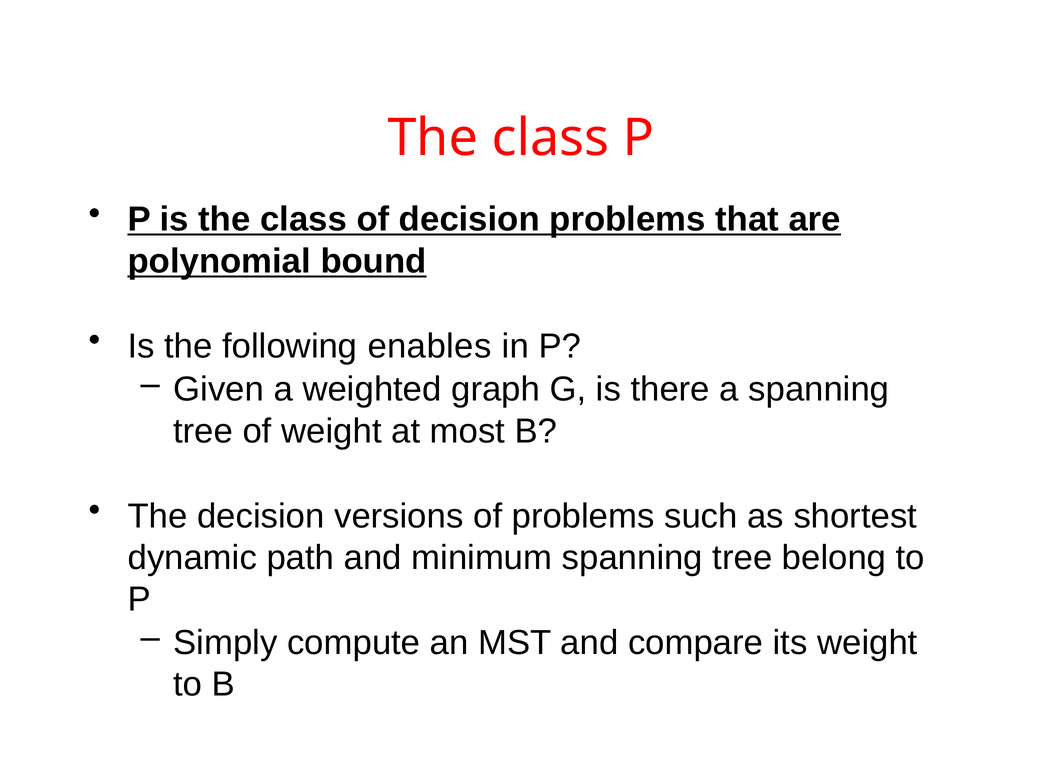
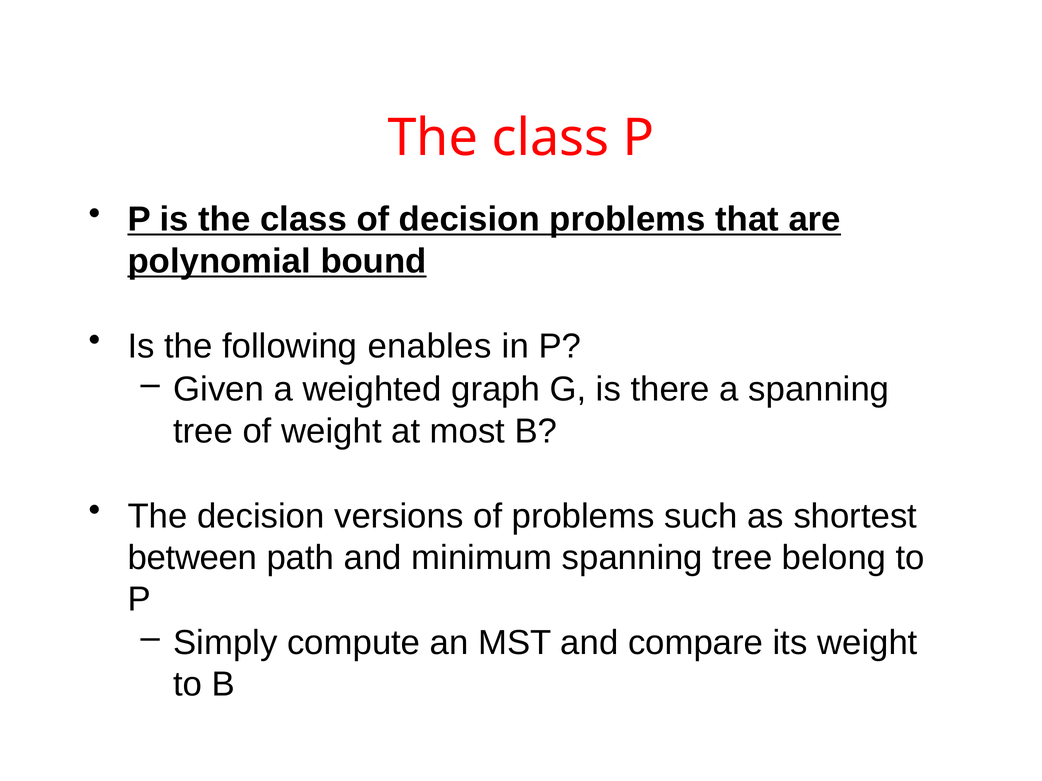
dynamic: dynamic -> between
